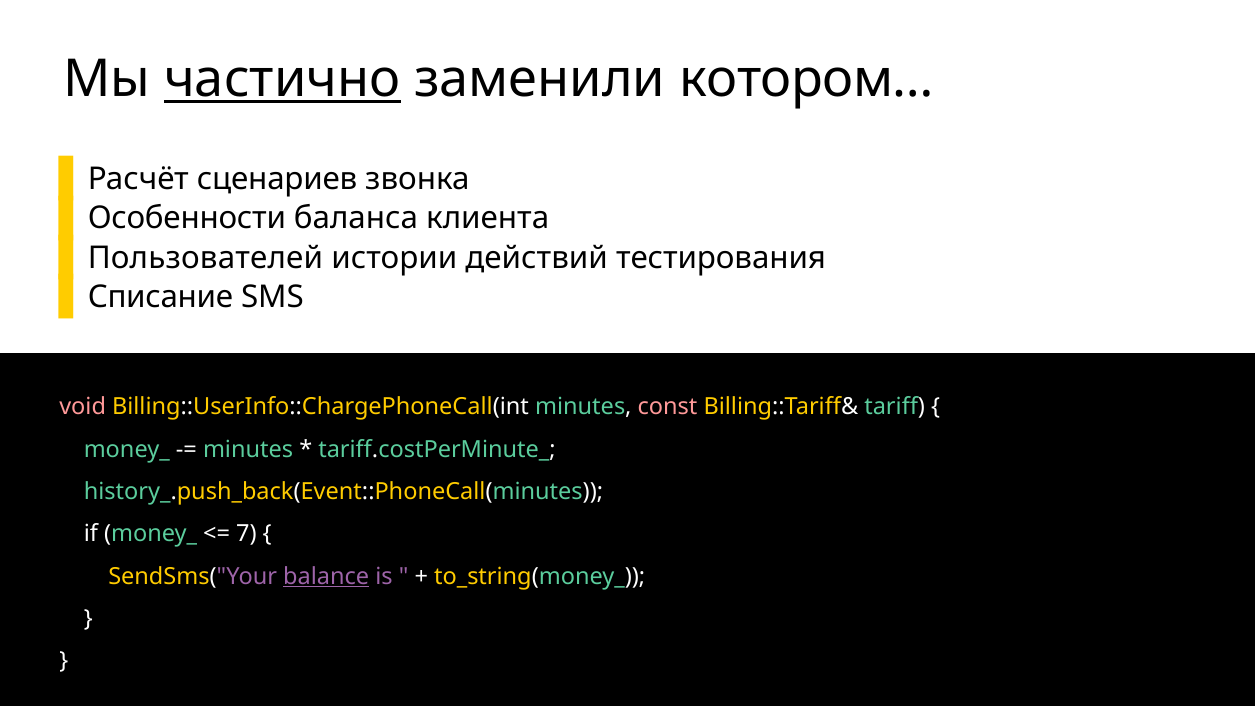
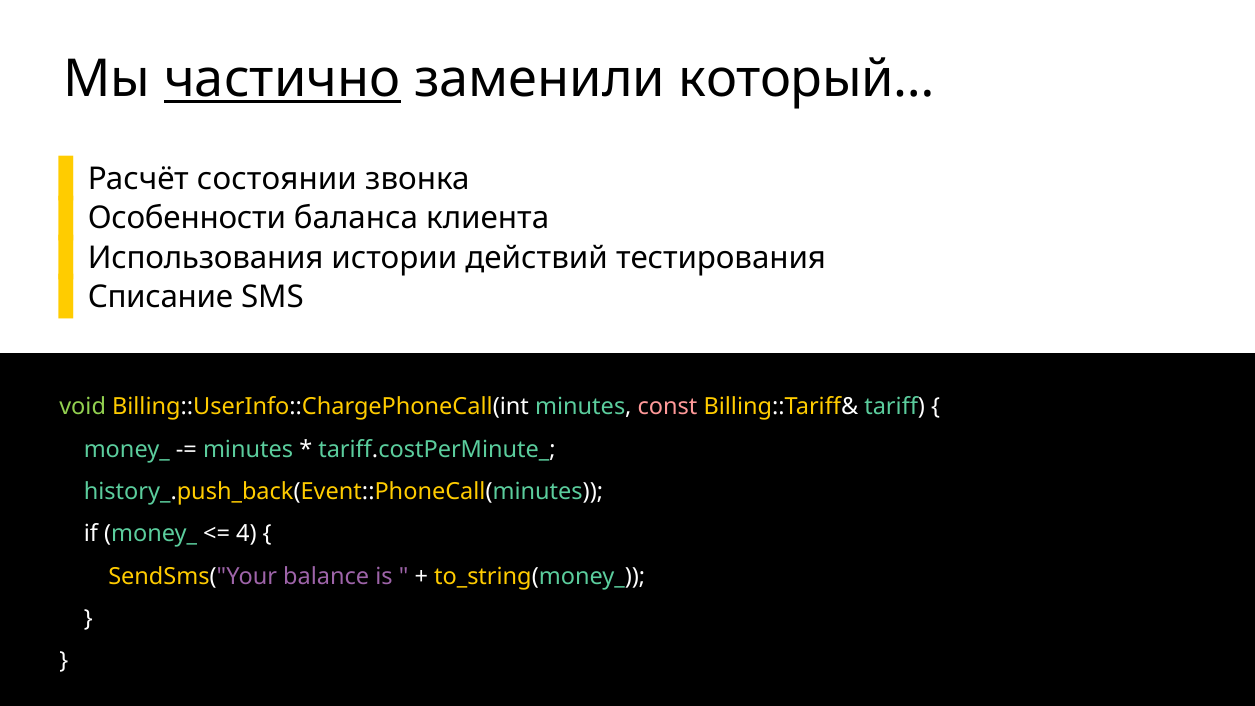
котором…: котором… -> который…
сценариев: сценариев -> состоянии
Пользователей: Пользователей -> Использования
void colour: pink -> light green
7: 7 -> 4
balance underline: present -> none
